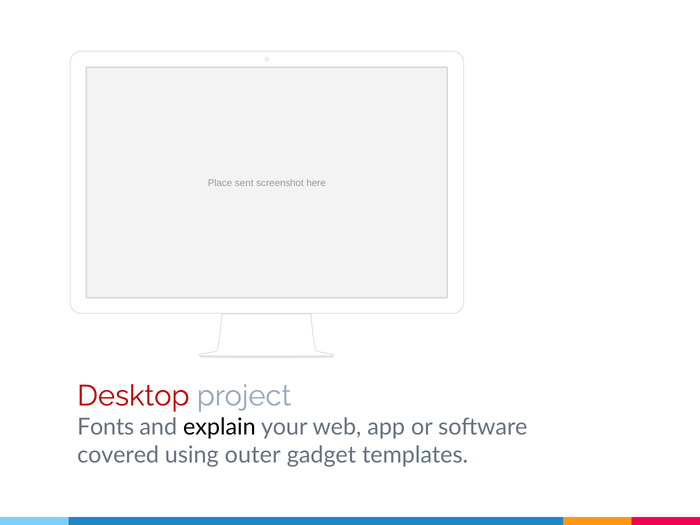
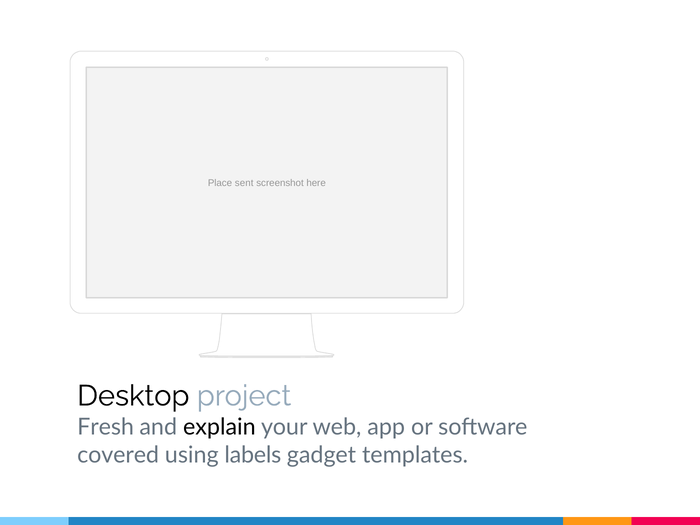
Desktop colour: red -> black
Fonts: Fonts -> Fresh
outer: outer -> labels
